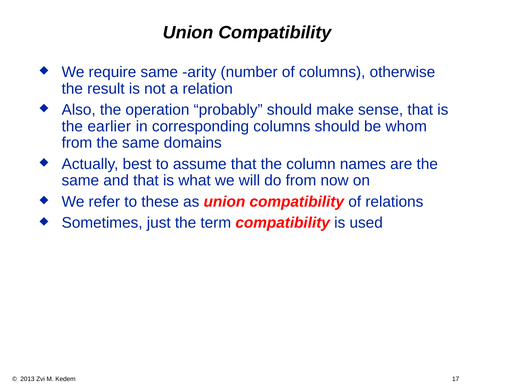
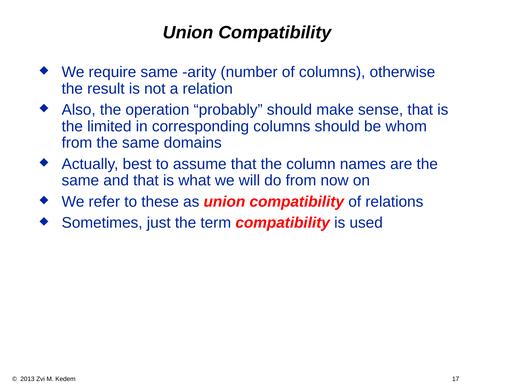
earlier: earlier -> limited
